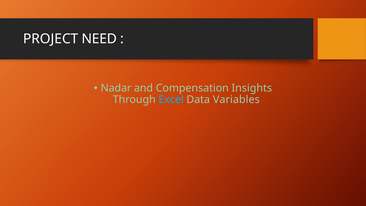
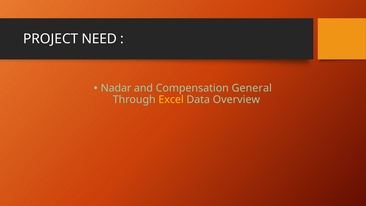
Insights: Insights -> General
Excel colour: light blue -> yellow
Variables: Variables -> Overview
